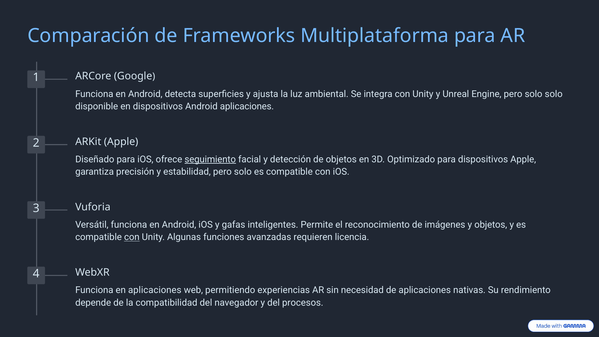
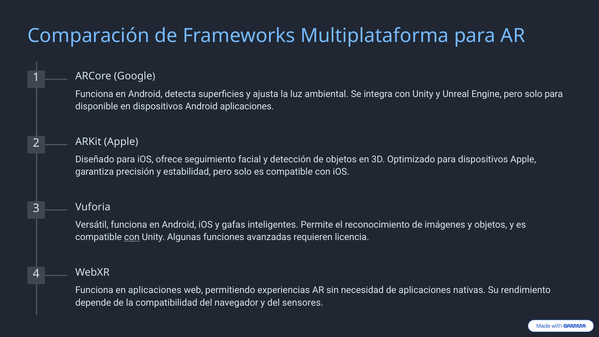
solo solo: solo -> para
seguimiento underline: present -> none
procesos: procesos -> sensores
